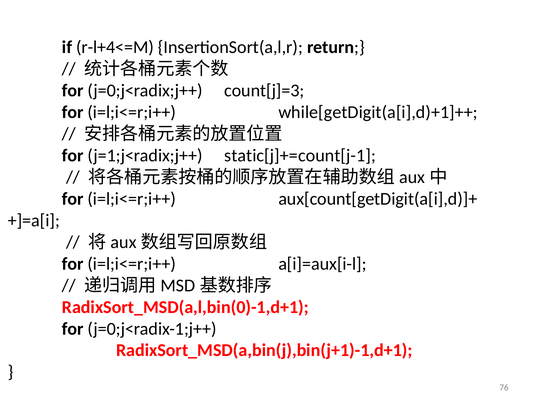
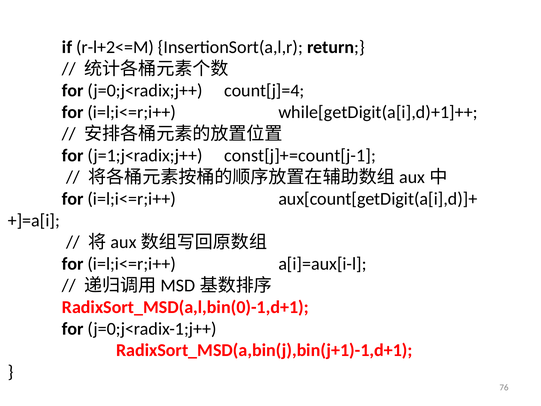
r-l+4<=M: r-l+4<=M -> r-l+2<=M
count[j]=3: count[j]=3 -> count[j]=4
static[j]+=count[j-1: static[j]+=count[j-1 -> const[j]+=count[j-1
